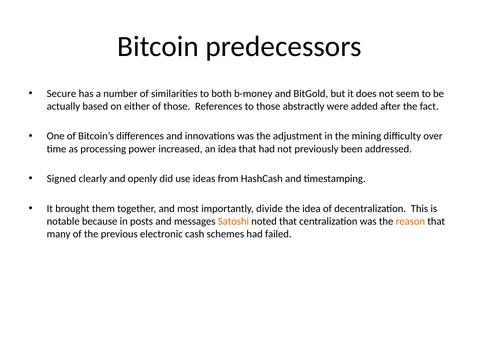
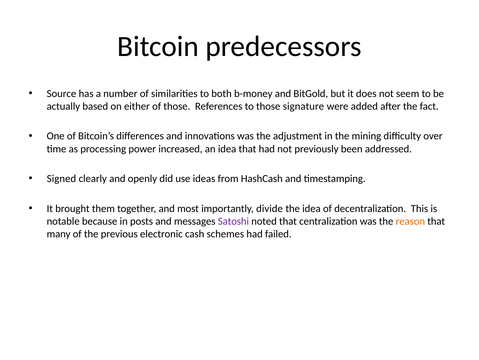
Secure: Secure -> Source
abstractly: abstractly -> signature
Satoshi colour: orange -> purple
